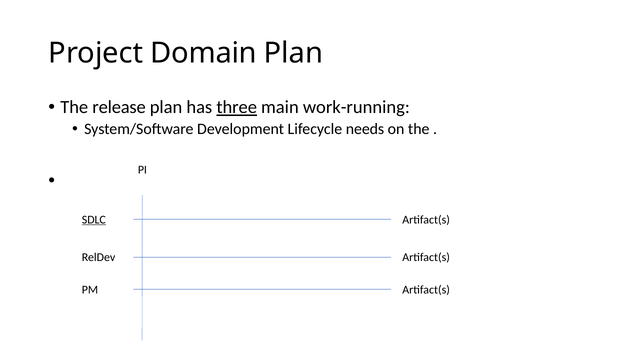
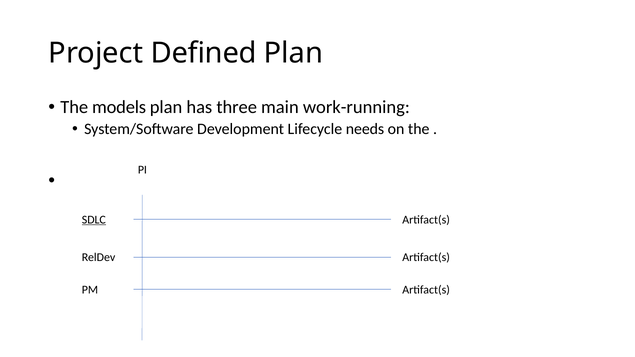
Domain: Domain -> Defined
release: release -> models
three underline: present -> none
